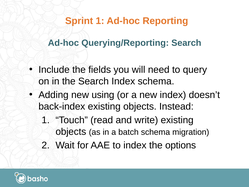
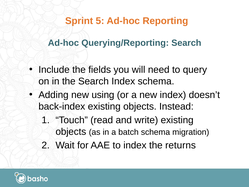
Sprint 1: 1 -> 5
options: options -> returns
